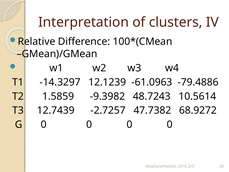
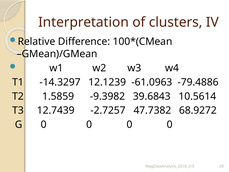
48.7243: 48.7243 -> 39.6843
